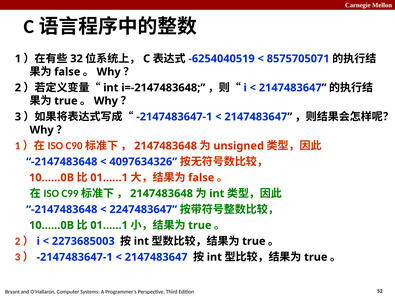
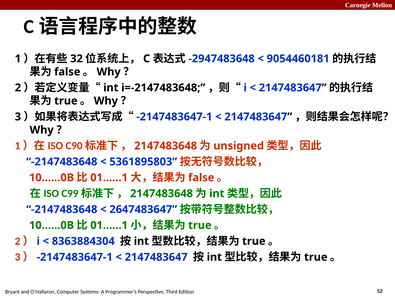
-6254040519: -6254040519 -> -2947483648
8575705071: 8575705071 -> 9054460181
4097634326: 4097634326 -> 5361895803
2247483647: 2247483647 -> 2647483647
2273685003: 2273685003 -> 8363884304
